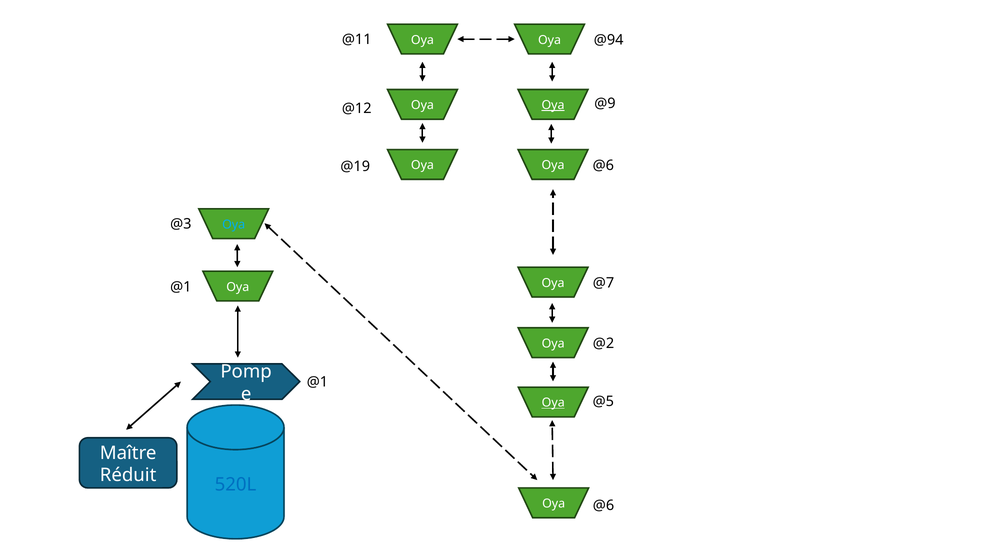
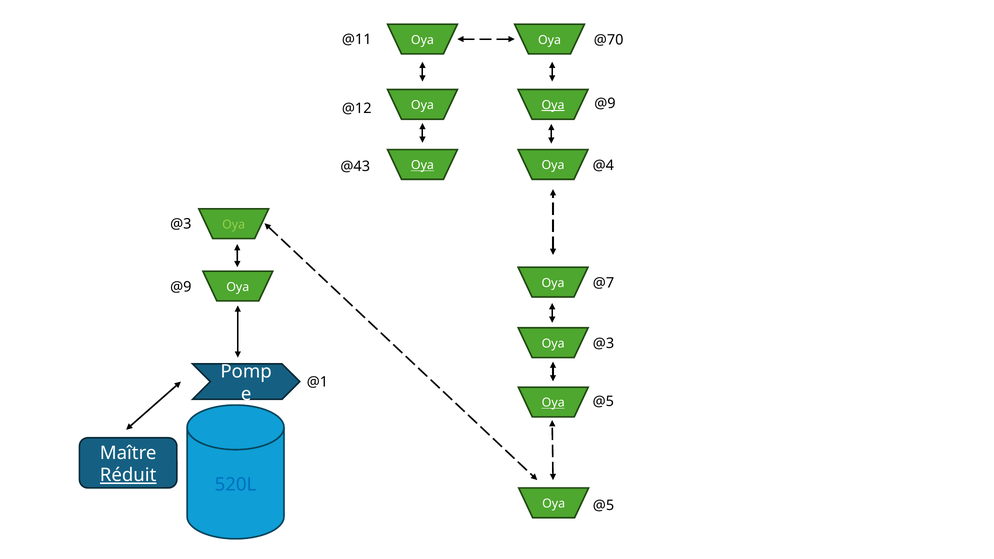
@94: @94 -> @70
@6 at (603, 166): @6 -> @4
Oya at (422, 165) underline: none -> present
@19: @19 -> @43
Oya at (234, 225) colour: light blue -> light green
@1 at (181, 287): @1 -> @9
@2 at (604, 343): @2 -> @3
Réduit underline: none -> present
@6 at (604, 505): @6 -> @5
